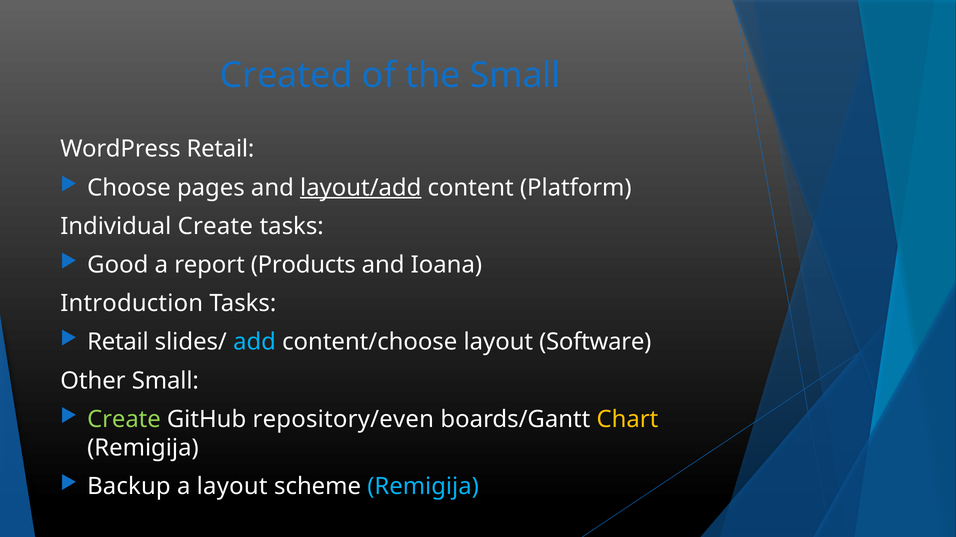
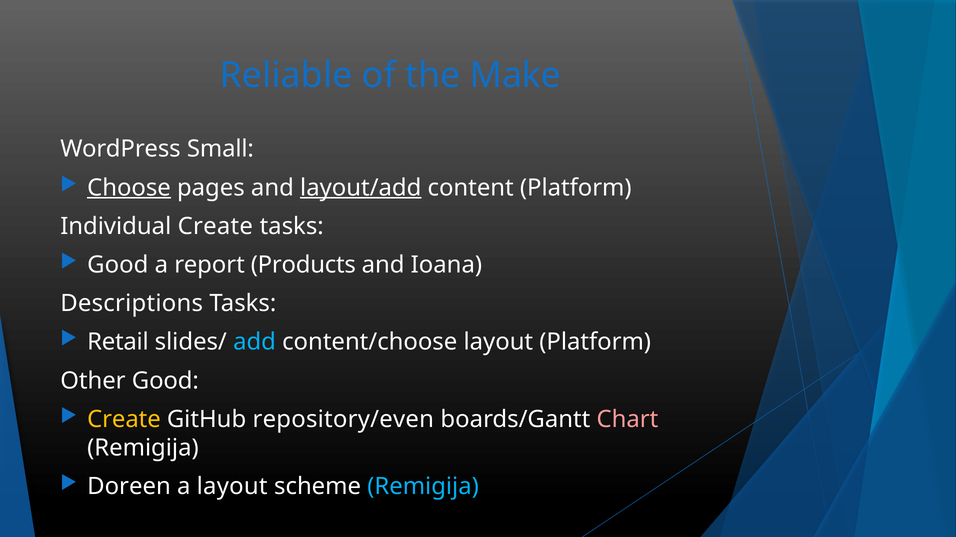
Created: Created -> Reliable
the Small: Small -> Make
WordPress Retail: Retail -> Small
Choose underline: none -> present
Introduction: Introduction -> Descriptions
layout Software: Software -> Platform
Other Small: Small -> Good
Create at (124, 420) colour: light green -> yellow
Chart colour: yellow -> pink
Backup: Backup -> Doreen
